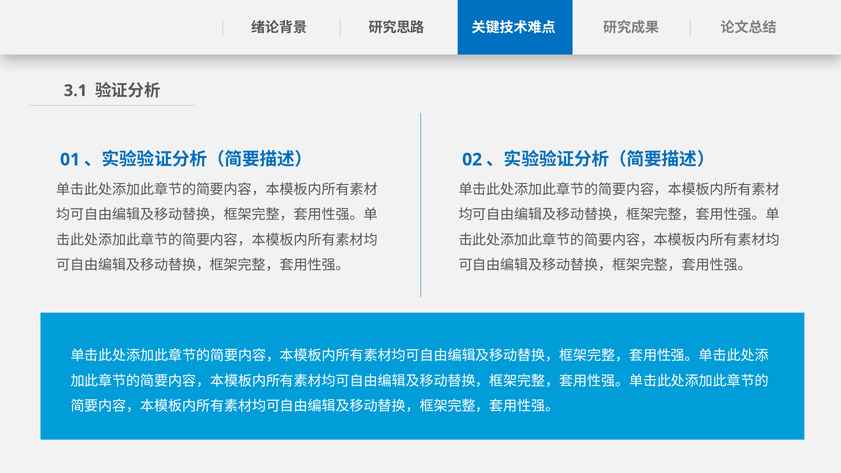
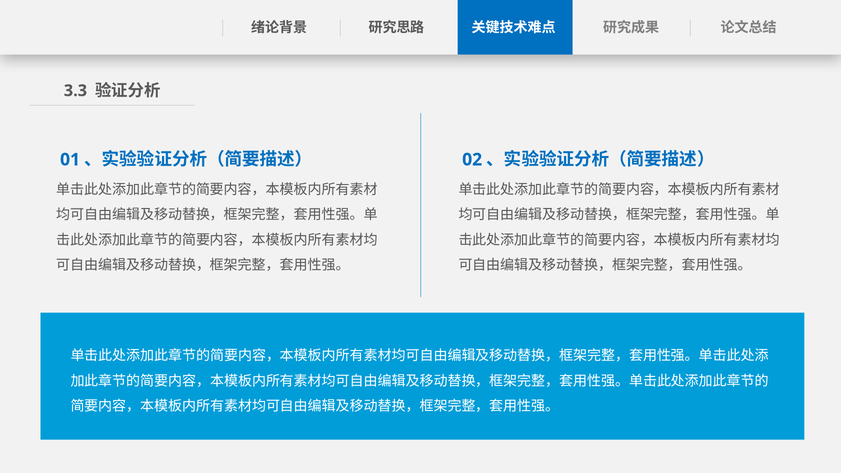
3.1: 3.1 -> 3.3
